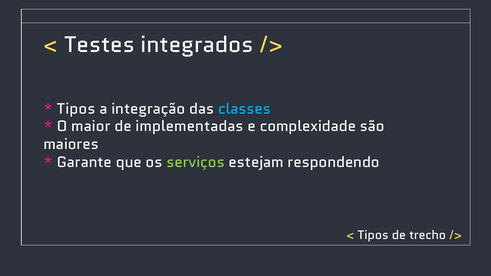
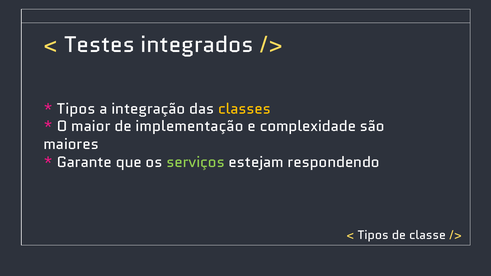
classes colour: light blue -> yellow
implementadas: implementadas -> implementação
trecho: trecho -> classe
